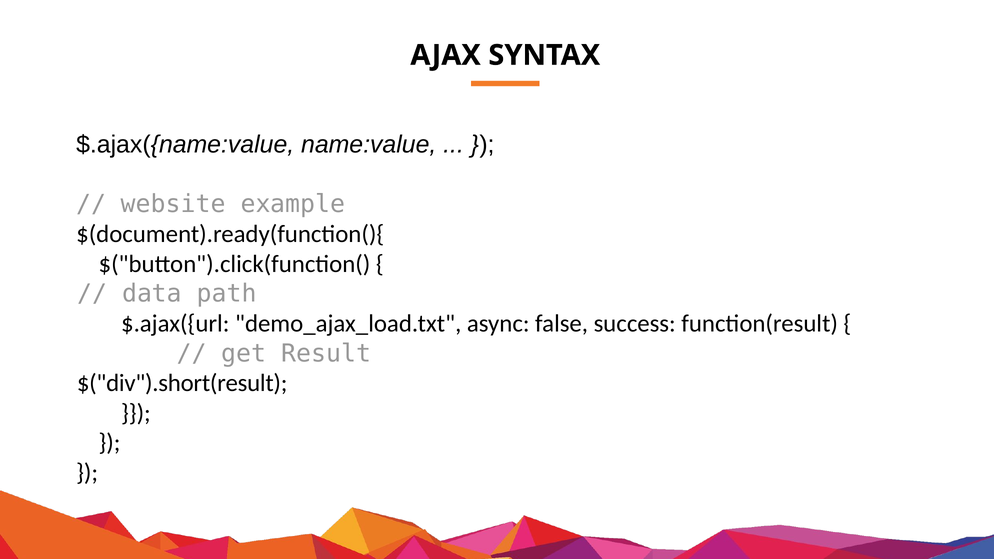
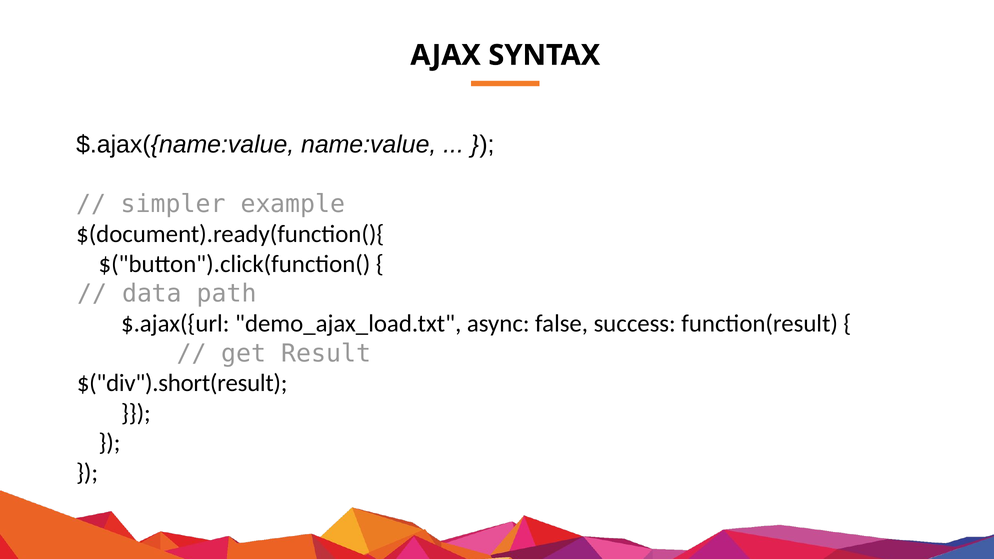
website: website -> simpler
